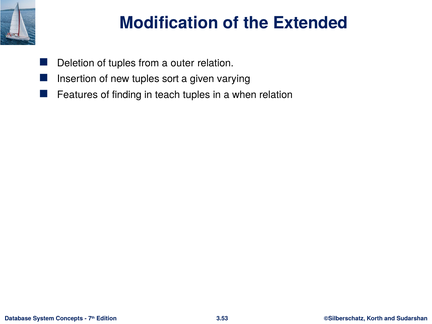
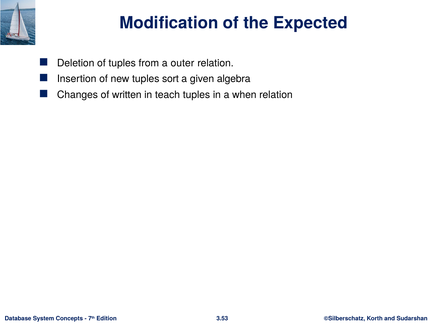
Extended: Extended -> Expected
varying: varying -> algebra
Features: Features -> Changes
finding: finding -> written
